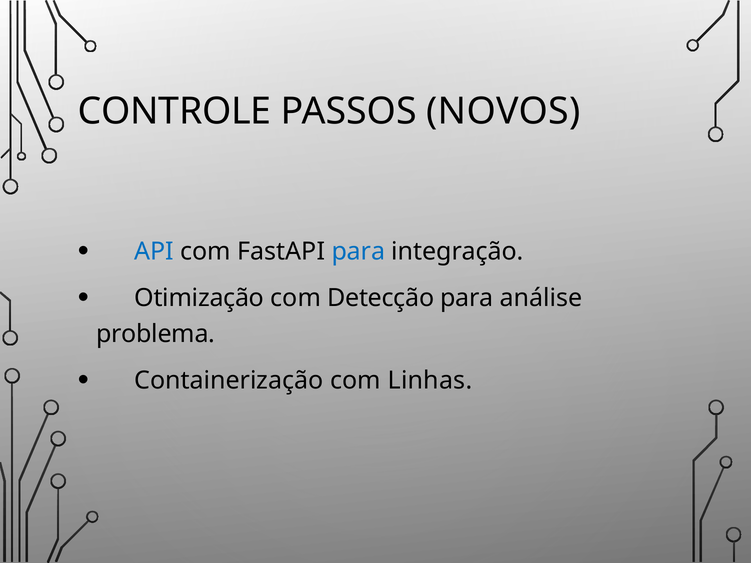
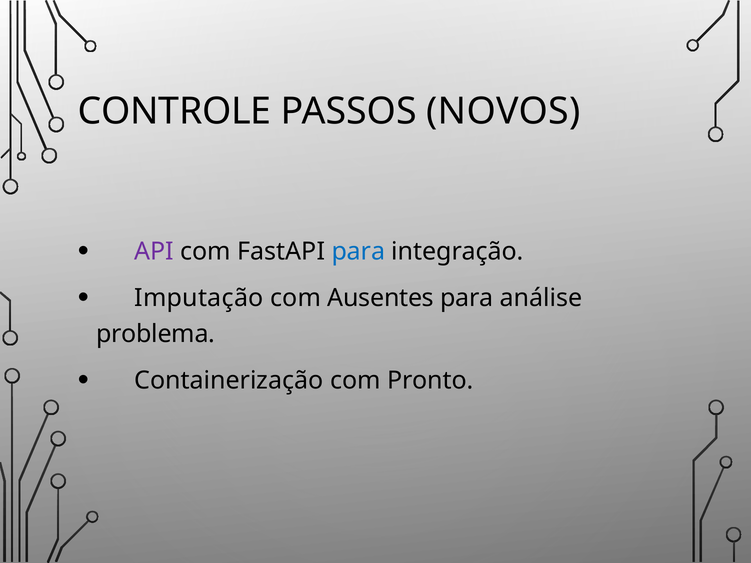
API colour: blue -> purple
Otimização: Otimização -> Imputação
Detecção: Detecção -> Ausentes
Linhas: Linhas -> Pronto
